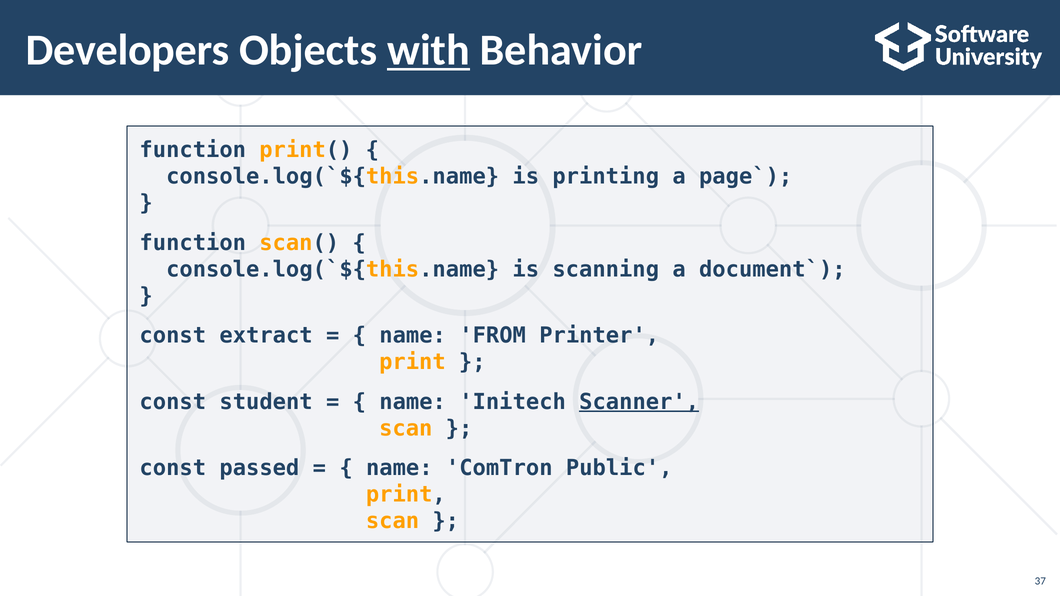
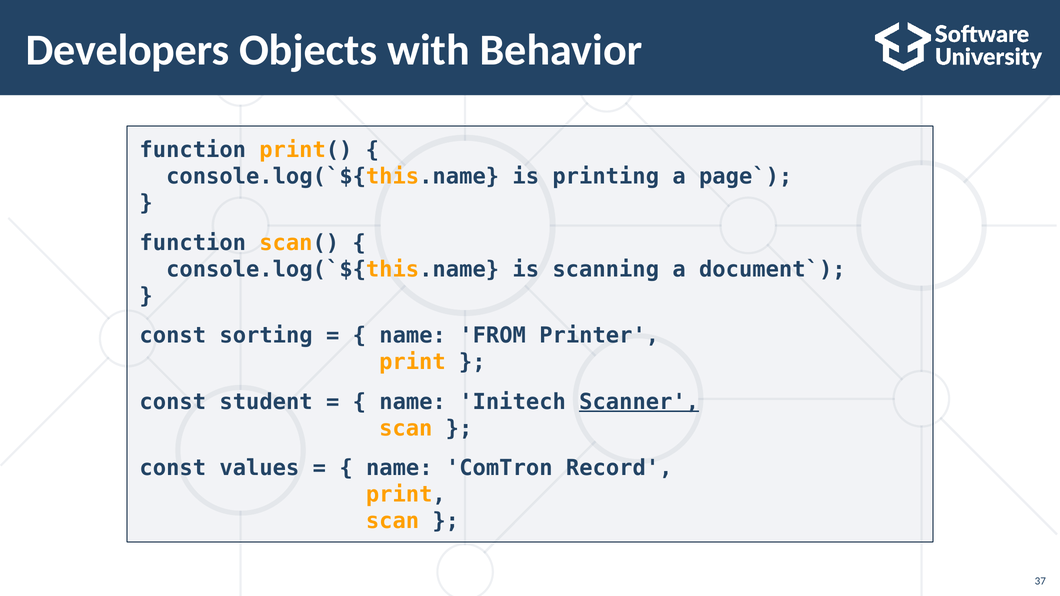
with underline: present -> none
extract: extract -> sorting
passed: passed -> values
Public: Public -> Record
